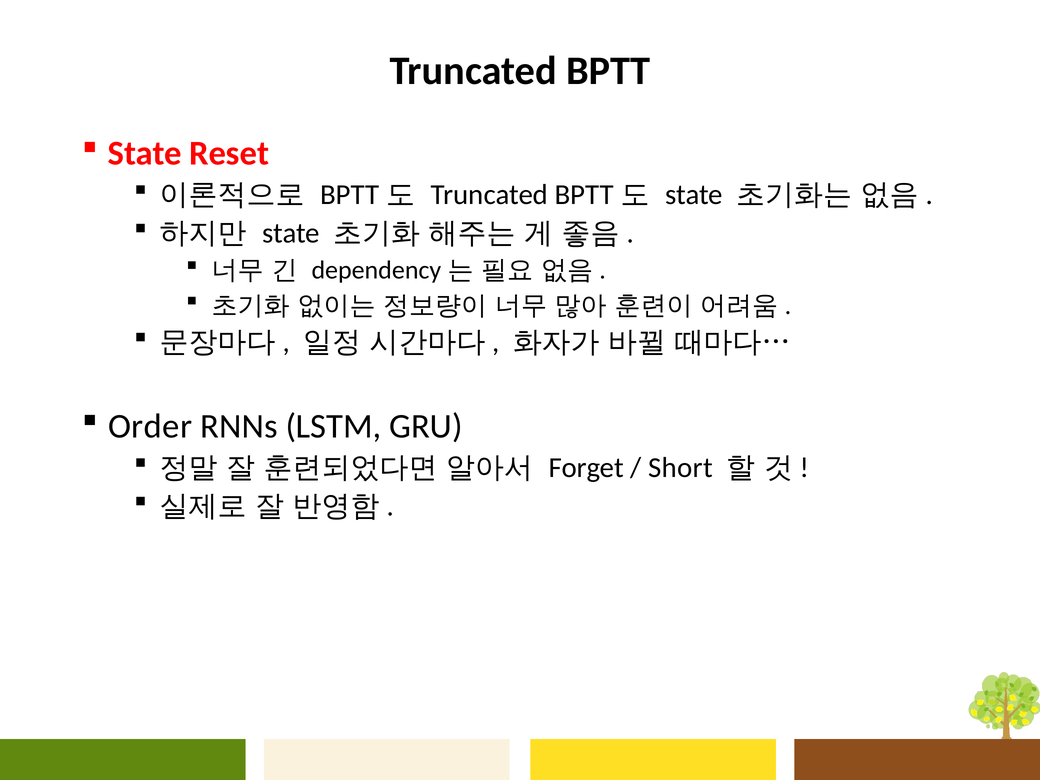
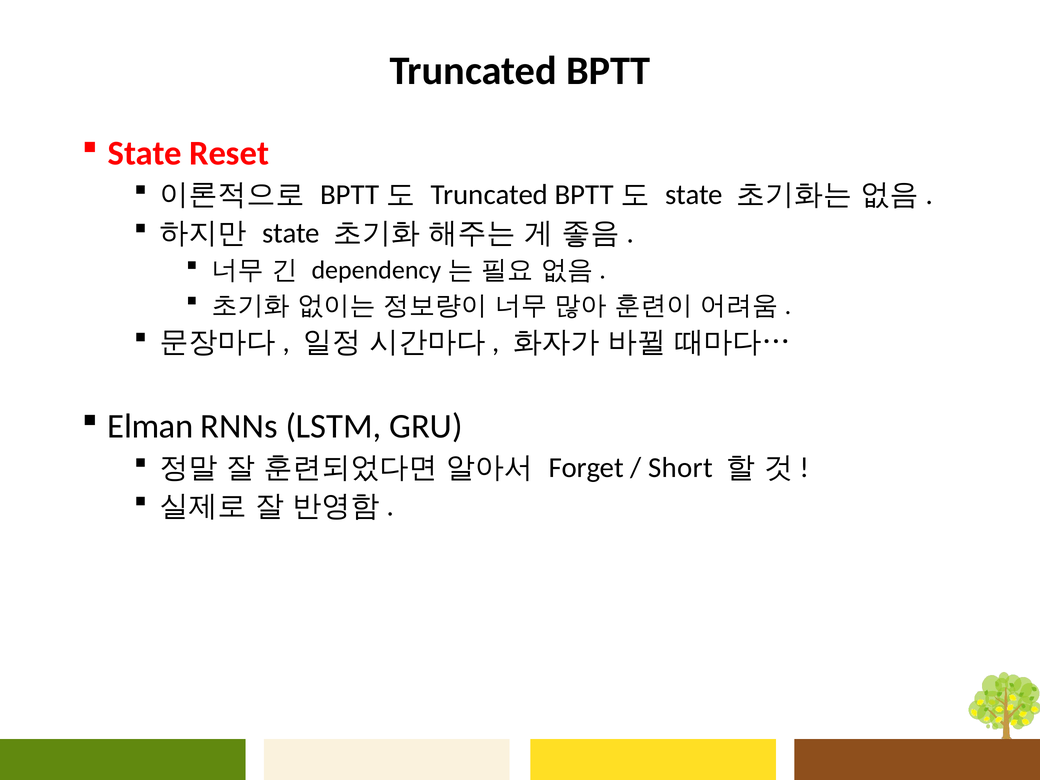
Order: Order -> Elman
